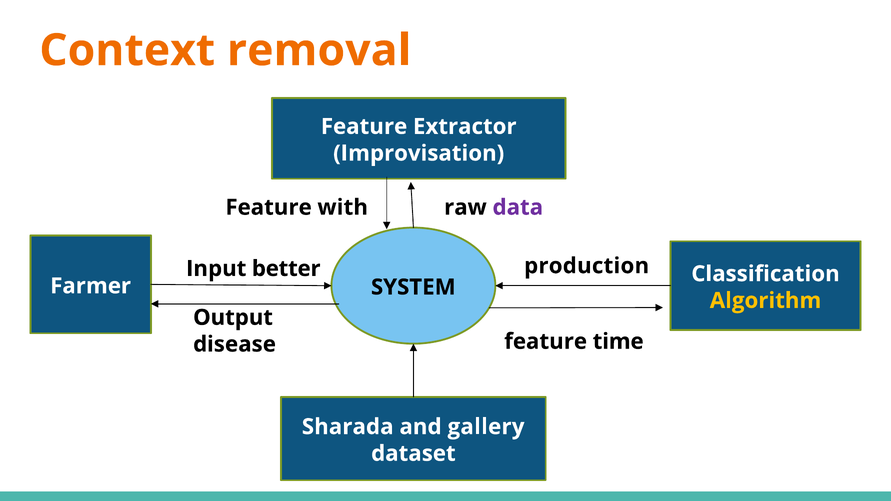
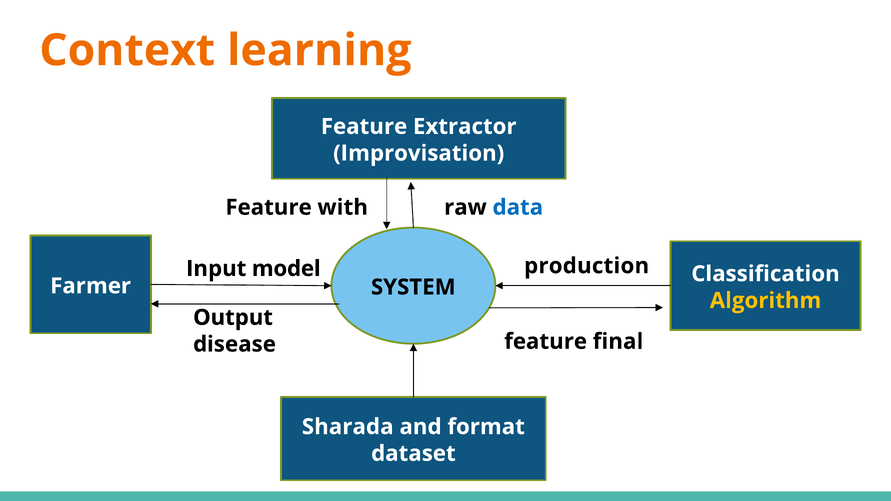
removal: removal -> learning
data colour: purple -> blue
better: better -> model
time: time -> final
gallery: gallery -> format
